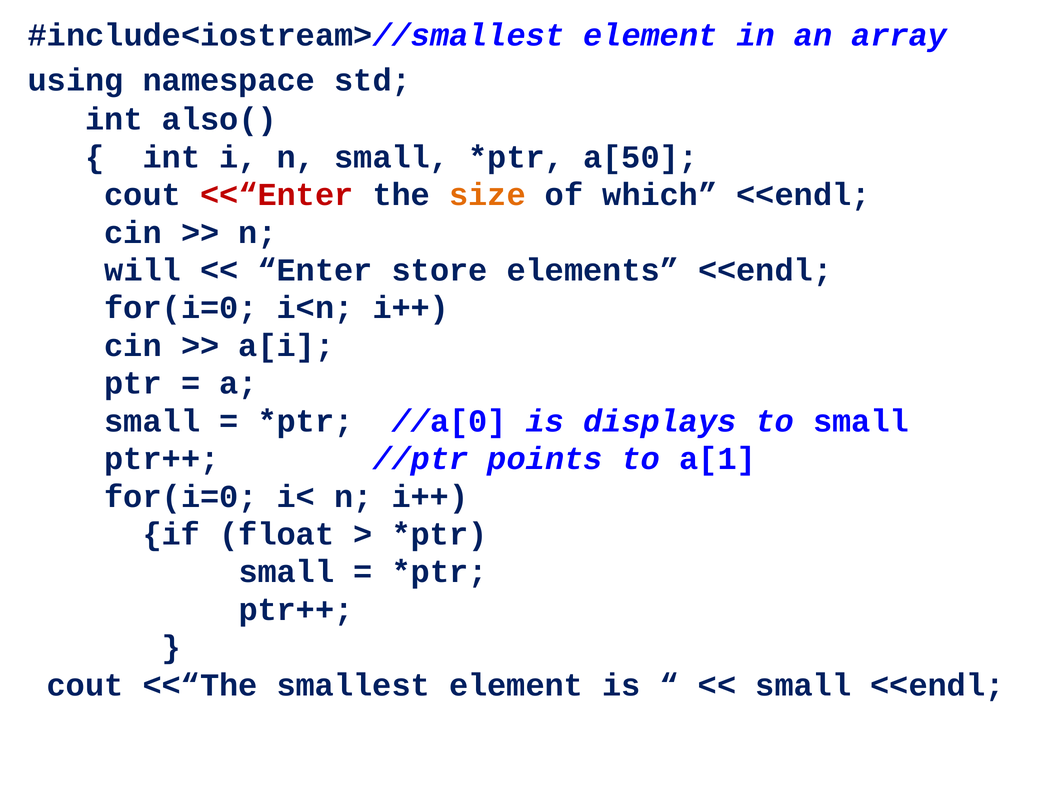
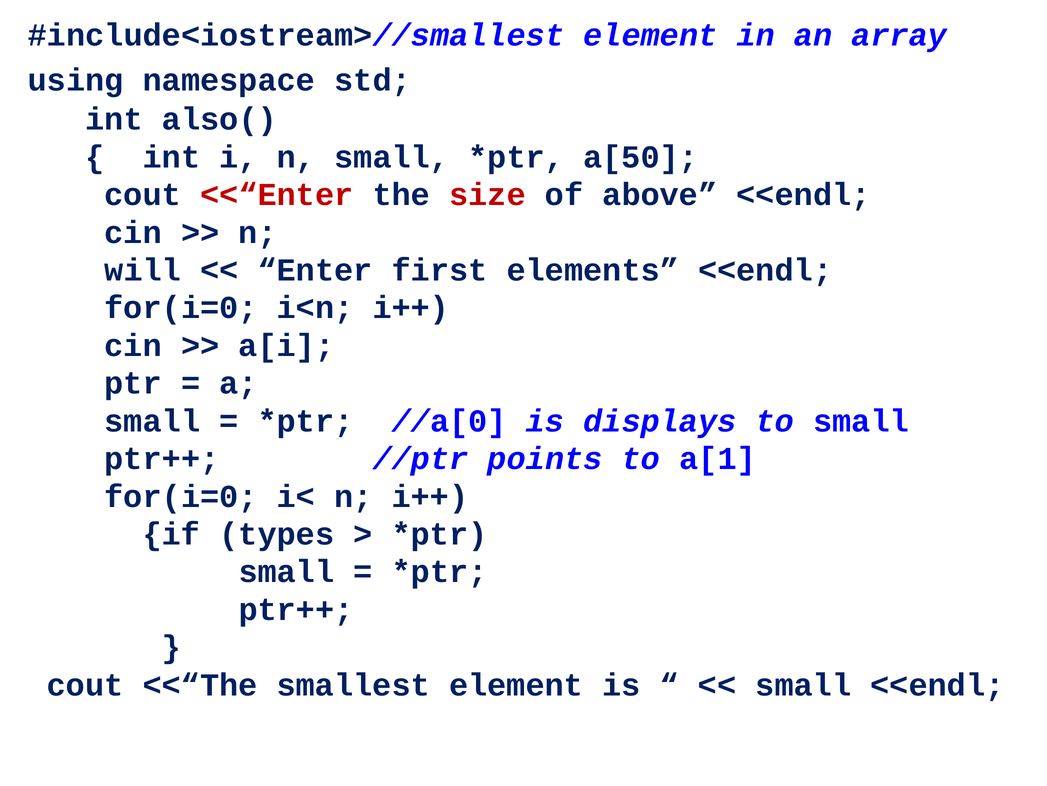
size colour: orange -> red
which: which -> above
store: store -> first
float: float -> types
